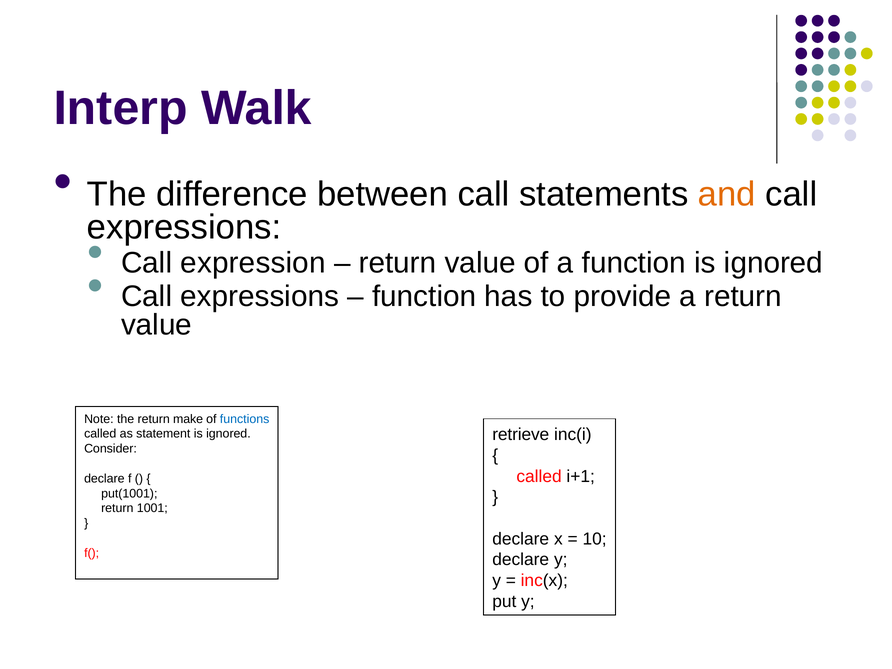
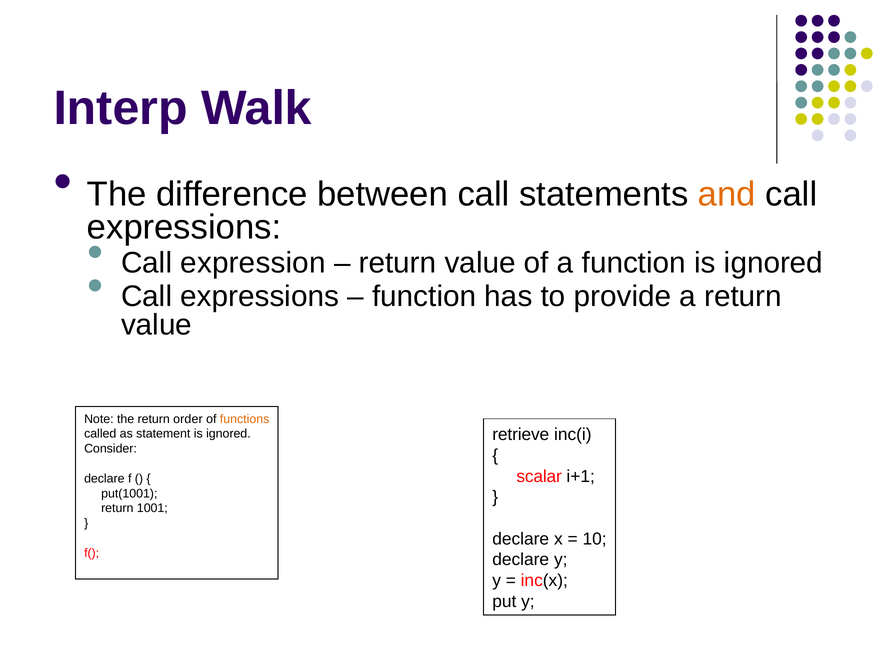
make: make -> order
functions colour: blue -> orange
called at (539, 476): called -> scalar
